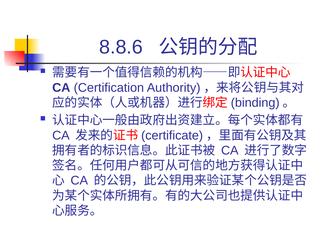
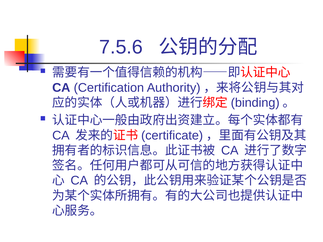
8.8.6: 8.8.6 -> 7.5.6
